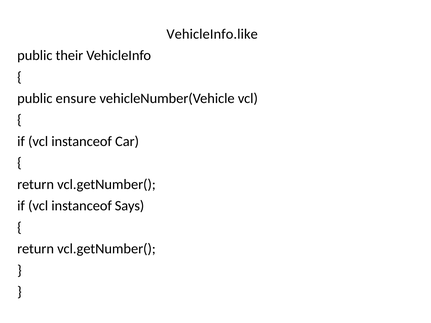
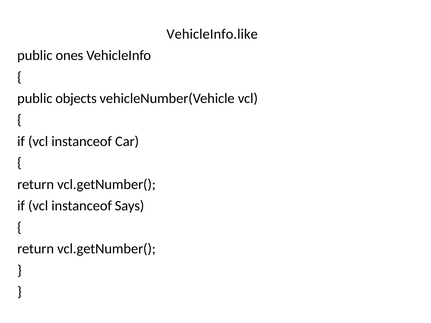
their: their -> ones
ensure: ensure -> objects
